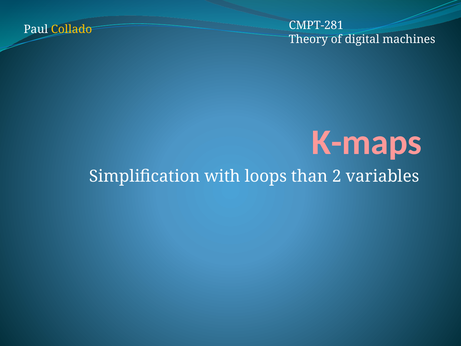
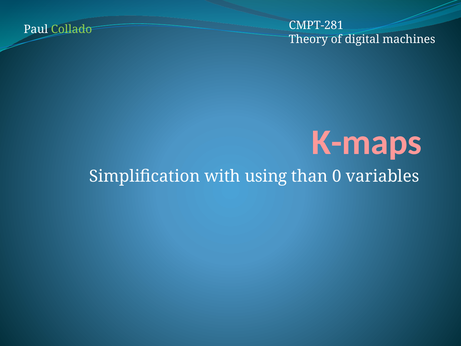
Collado colour: yellow -> light green
loops: loops -> using
2: 2 -> 0
